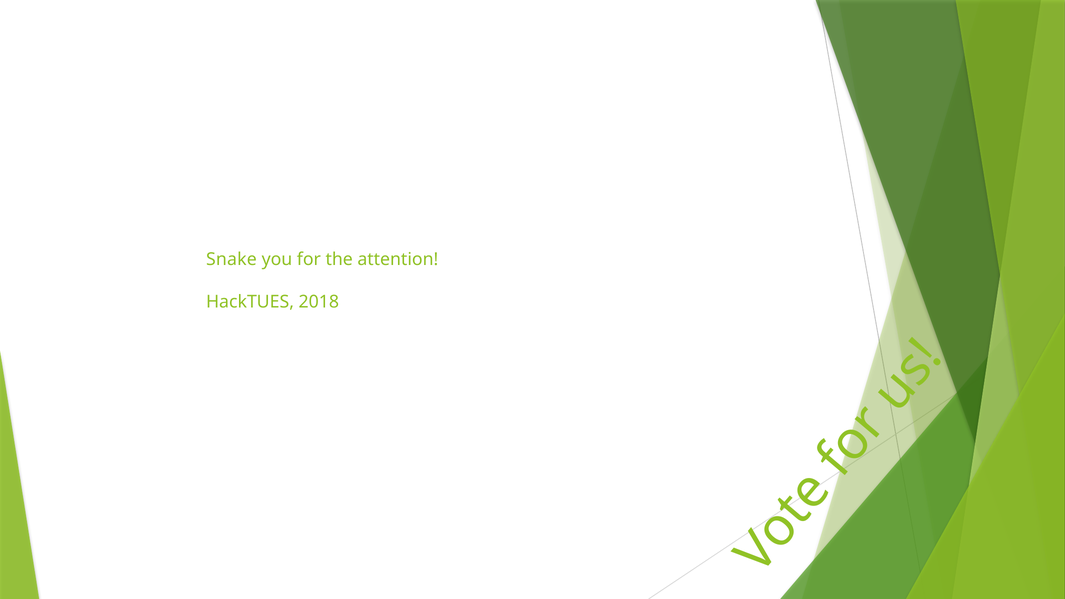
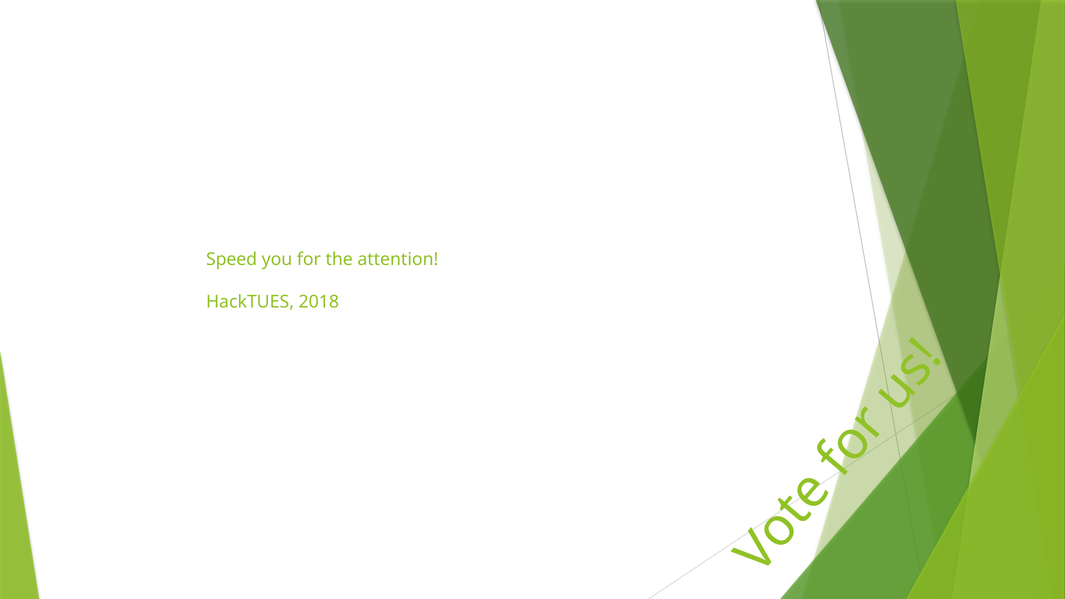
Snake: Snake -> Speed
